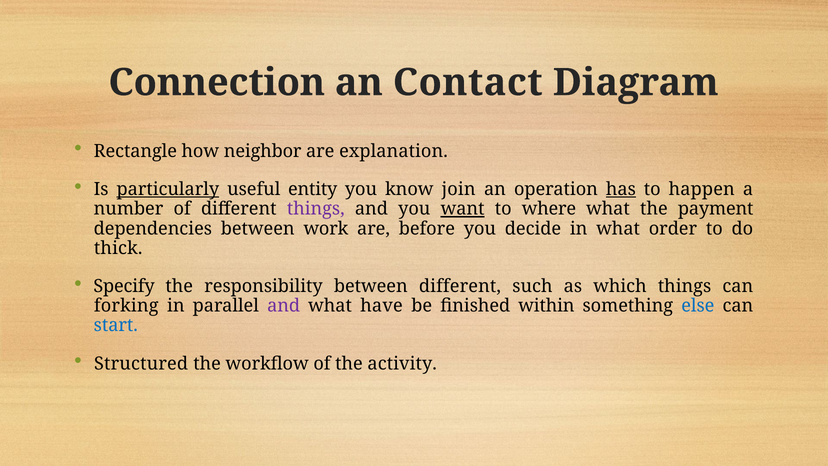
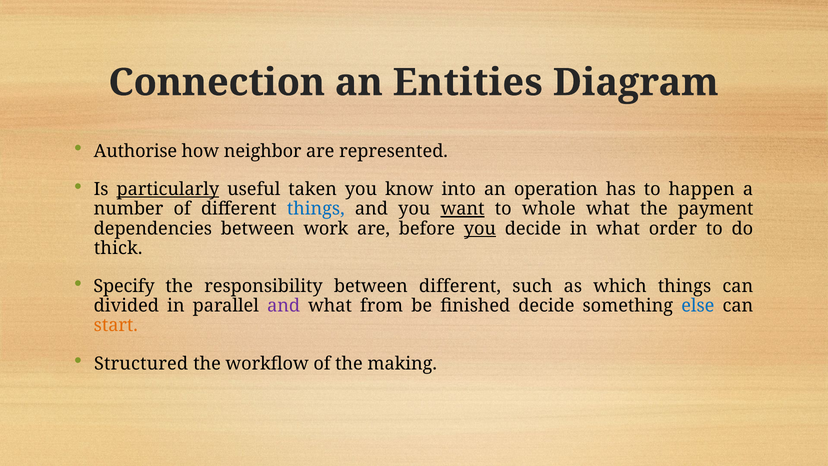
Contact: Contact -> Entities
Rectangle: Rectangle -> Authorise
explanation: explanation -> represented
entity: entity -> taken
join: join -> into
has underline: present -> none
things at (316, 209) colour: purple -> blue
where: where -> whole
you at (480, 228) underline: none -> present
forking: forking -> divided
have: have -> from
finished within: within -> decide
start colour: blue -> orange
activity: activity -> making
